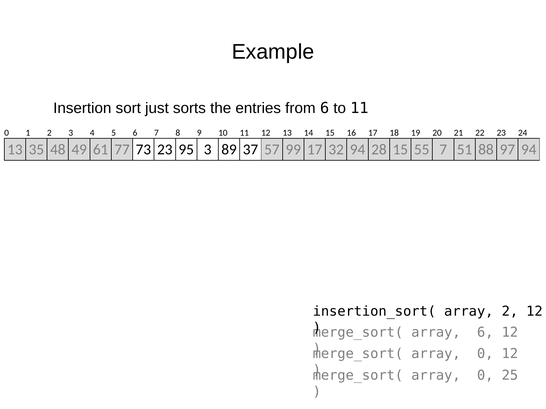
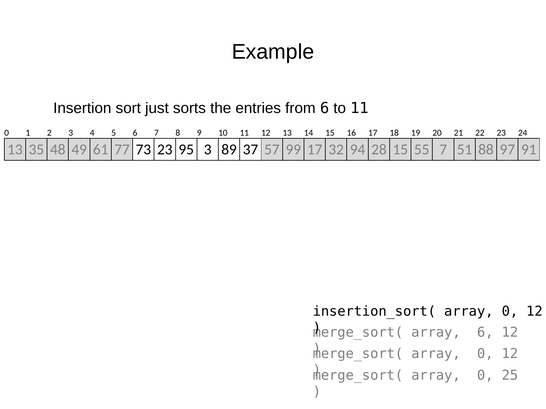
97 94: 94 -> 91
insertion_sort( array 2: 2 -> 0
